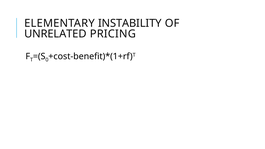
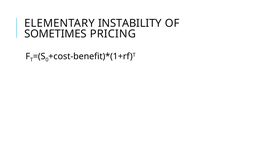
UNRELATED: UNRELATED -> SOMETIMES
